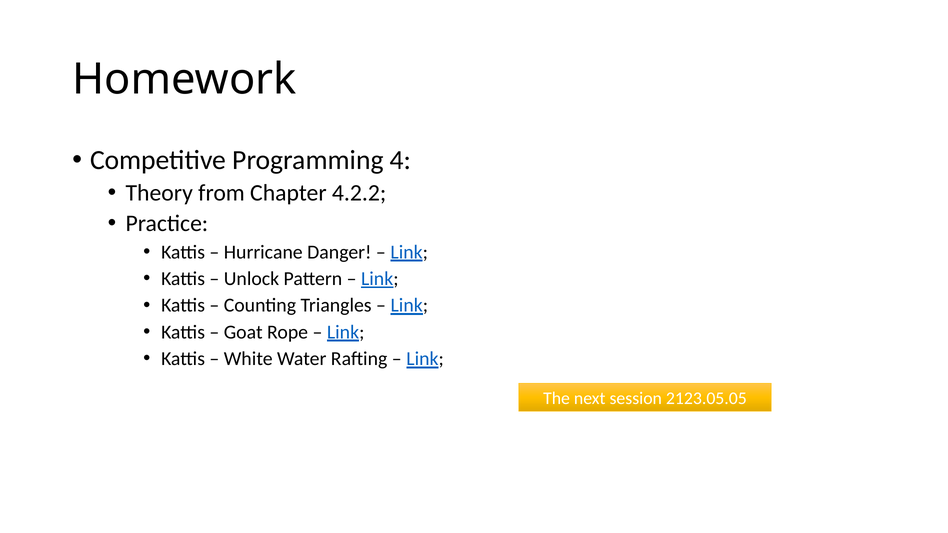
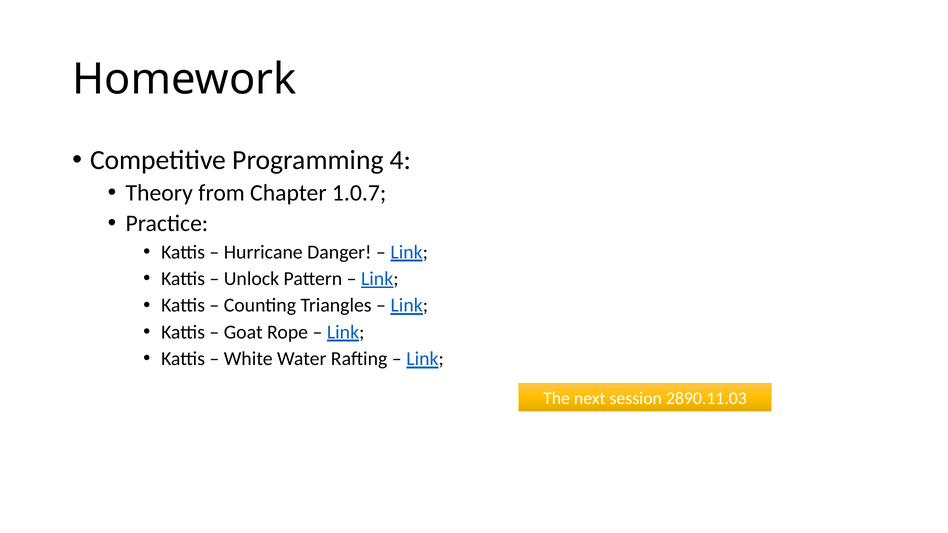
4.2.2: 4.2.2 -> 1.0.7
2123.05.05: 2123.05.05 -> 2890.11.03
